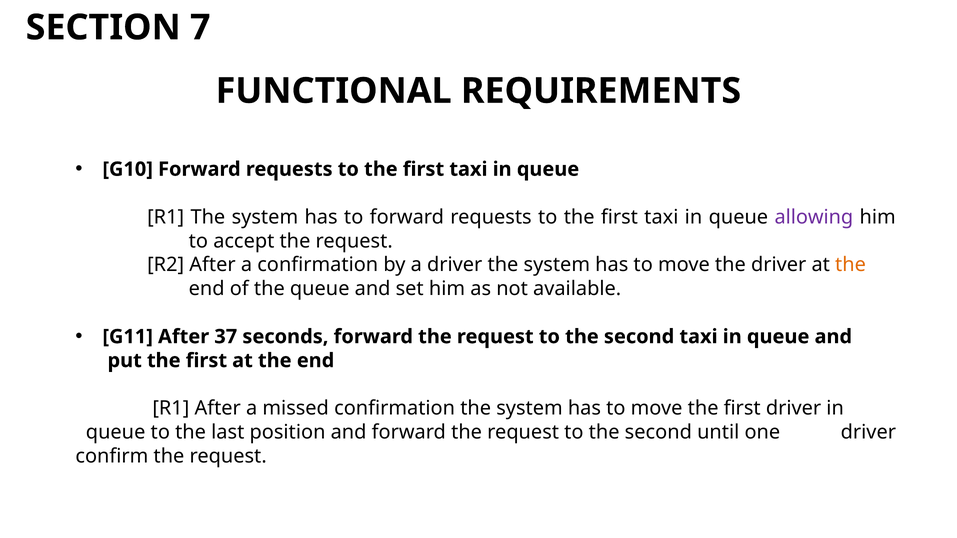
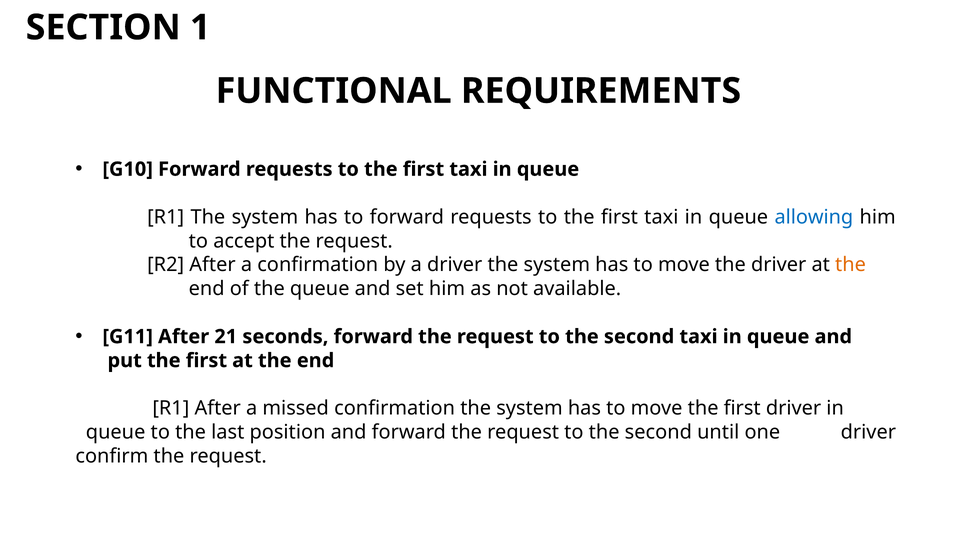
7: 7 -> 1
allowing colour: purple -> blue
37: 37 -> 21
